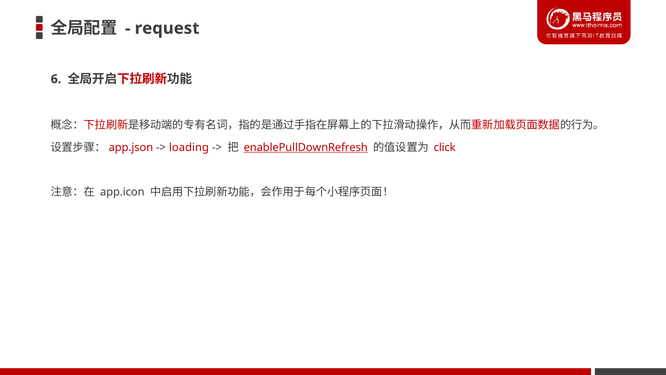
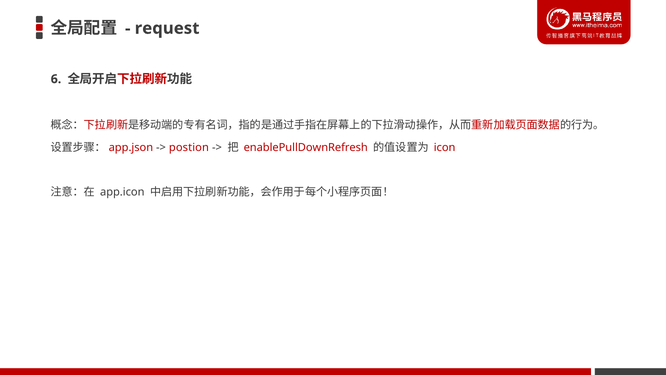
loading: loading -> postion
enablePullDownRefresh underline: present -> none
click: click -> icon
